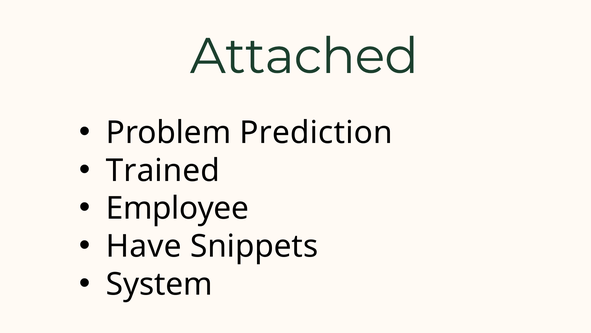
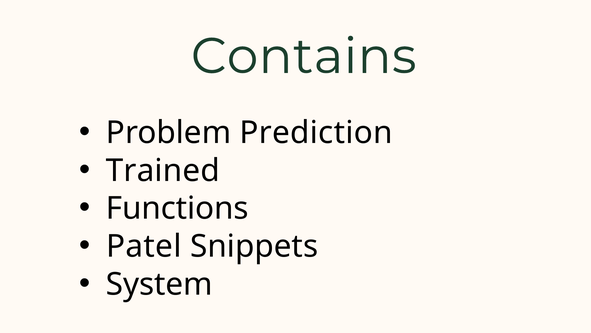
Attached: Attached -> Contains
Employee: Employee -> Functions
Have: Have -> Patel
